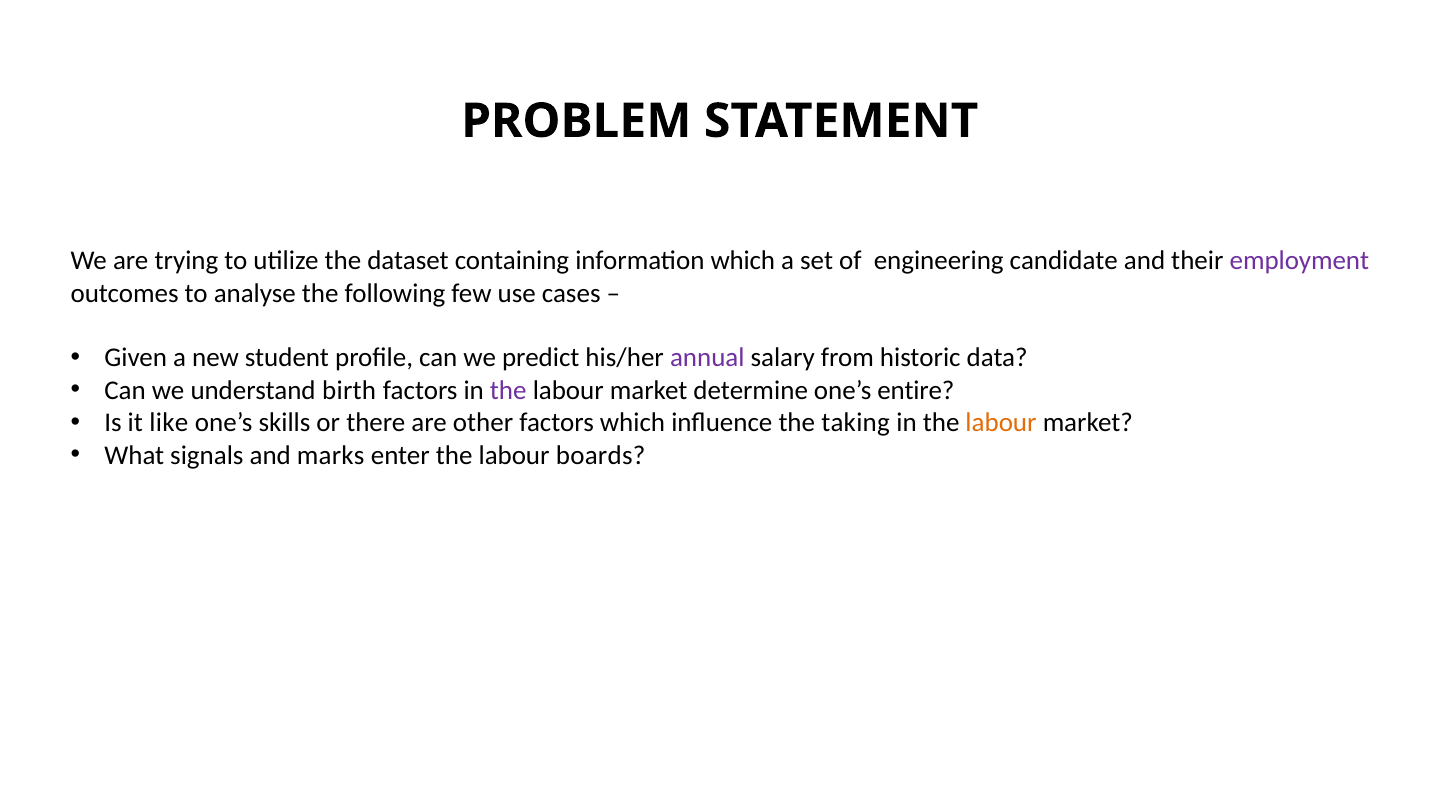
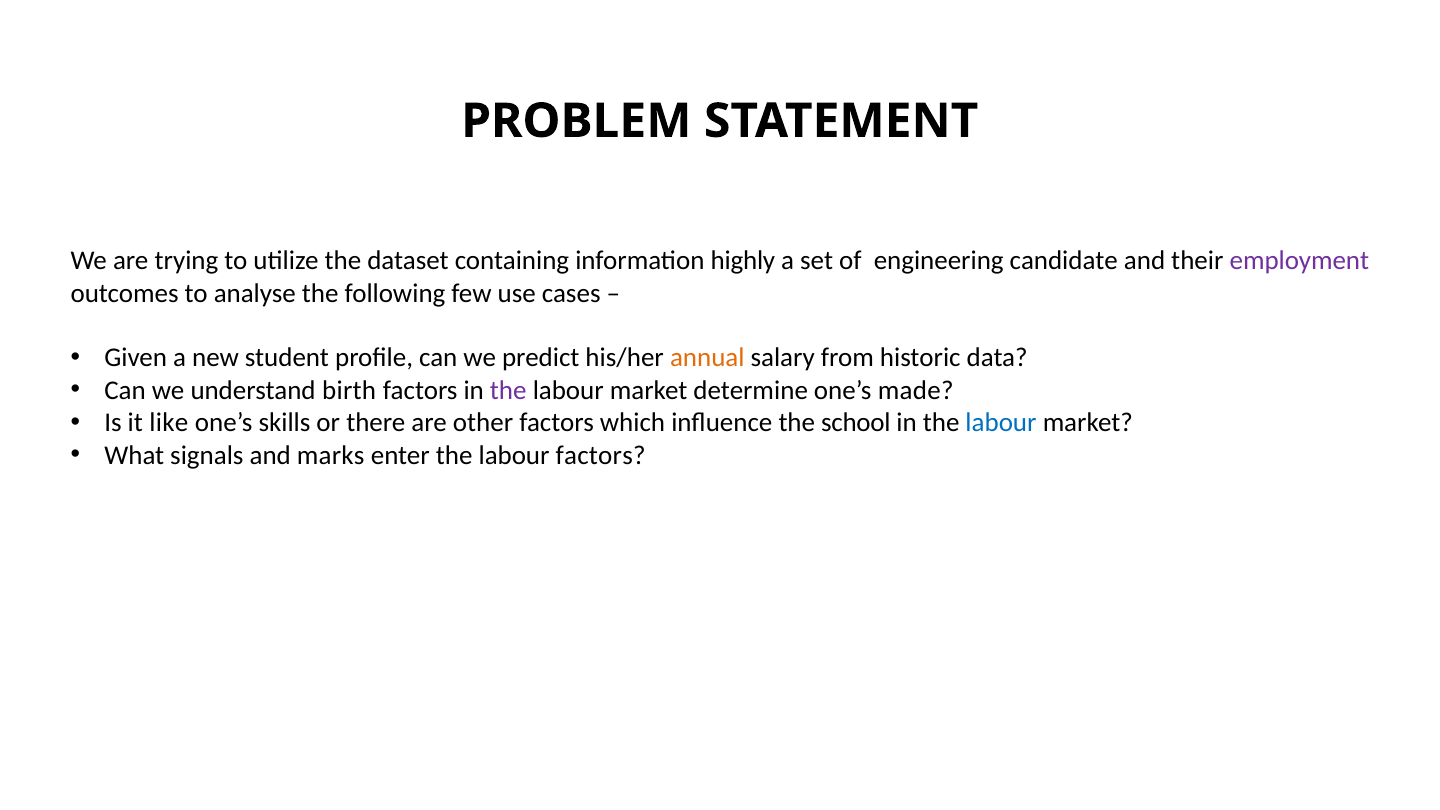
information which: which -> highly
annual colour: purple -> orange
entire: entire -> made
taking: taking -> school
labour at (1001, 423) colour: orange -> blue
labour boards: boards -> factors
